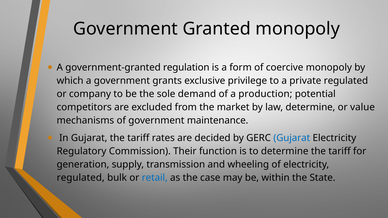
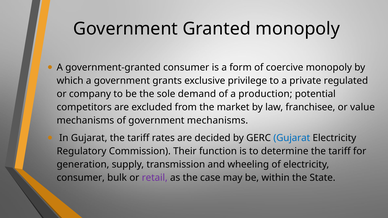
government-granted regulation: regulation -> consumer
law determine: determine -> franchisee
government maintenance: maintenance -> mechanisms
regulated at (81, 178): regulated -> consumer
retail colour: blue -> purple
